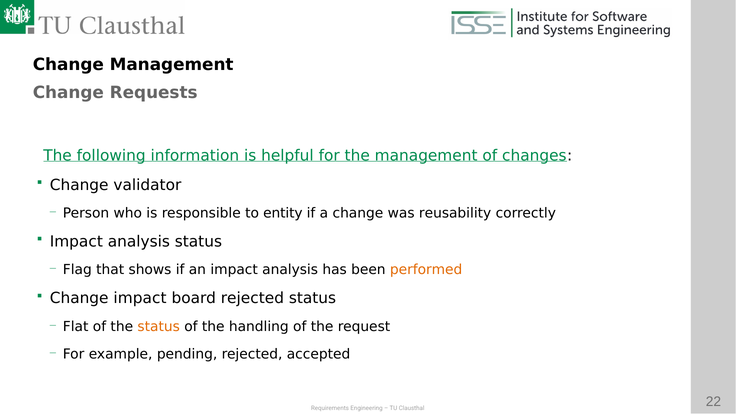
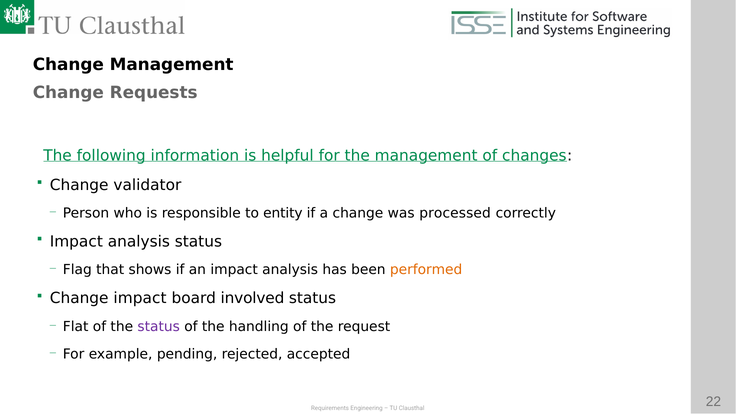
reusability: reusability -> processed
board rejected: rejected -> involved
status at (159, 327) colour: orange -> purple
